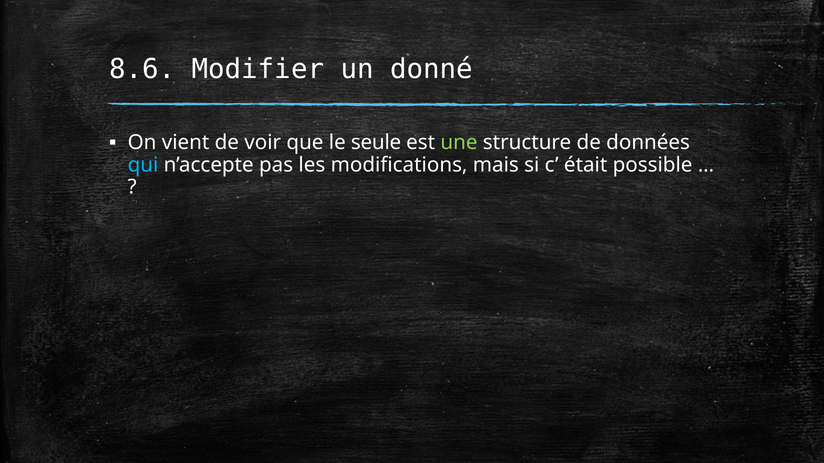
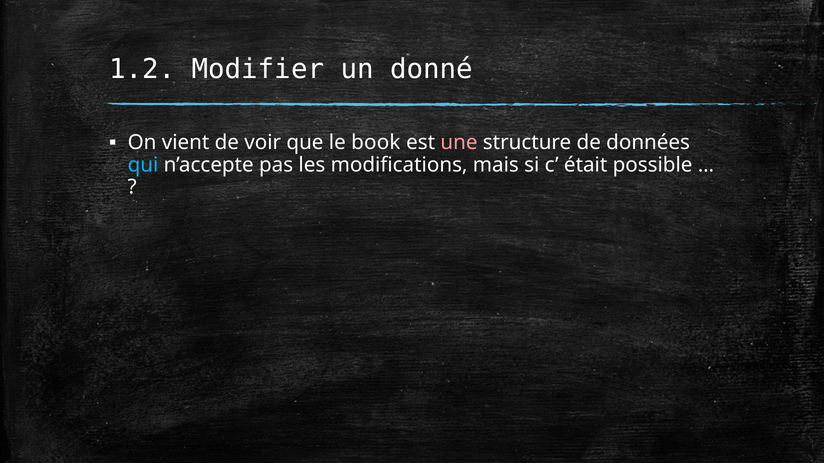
8.6: 8.6 -> 1.2
seule: seule -> book
une colour: light green -> pink
